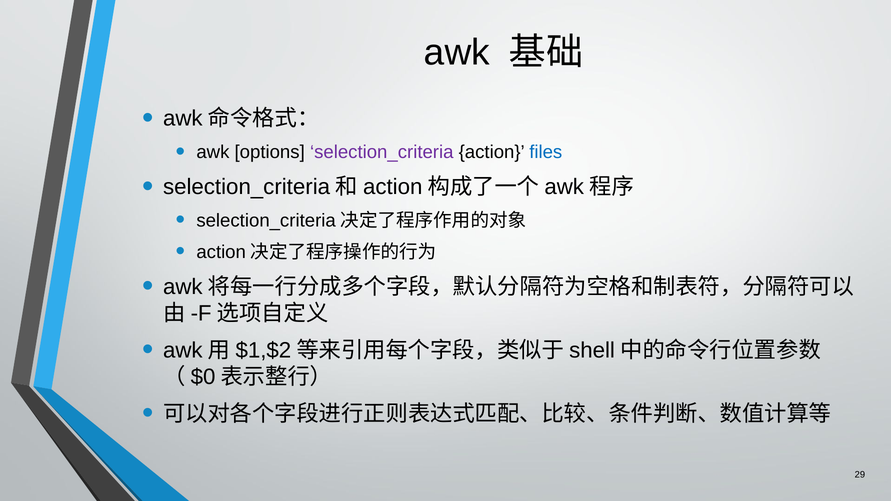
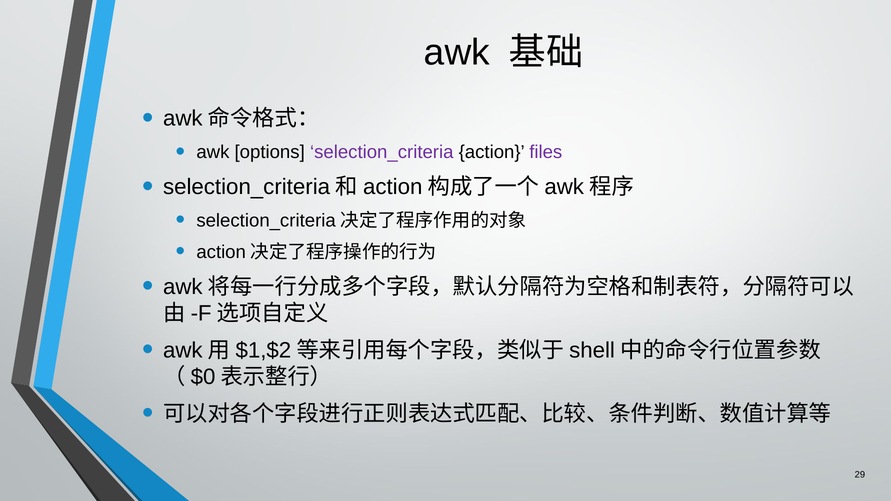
files colour: blue -> purple
